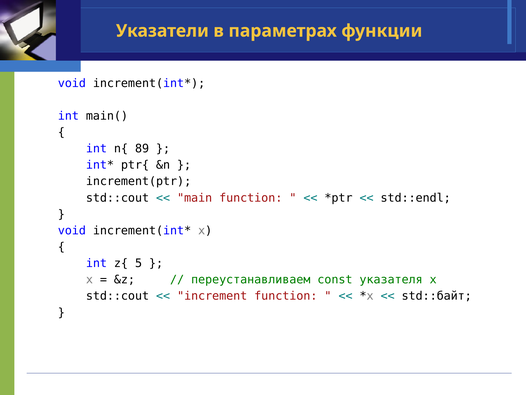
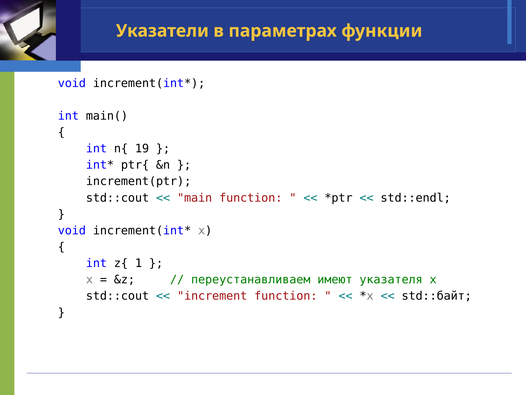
89: 89 -> 19
5: 5 -> 1
const: const -> имеют
